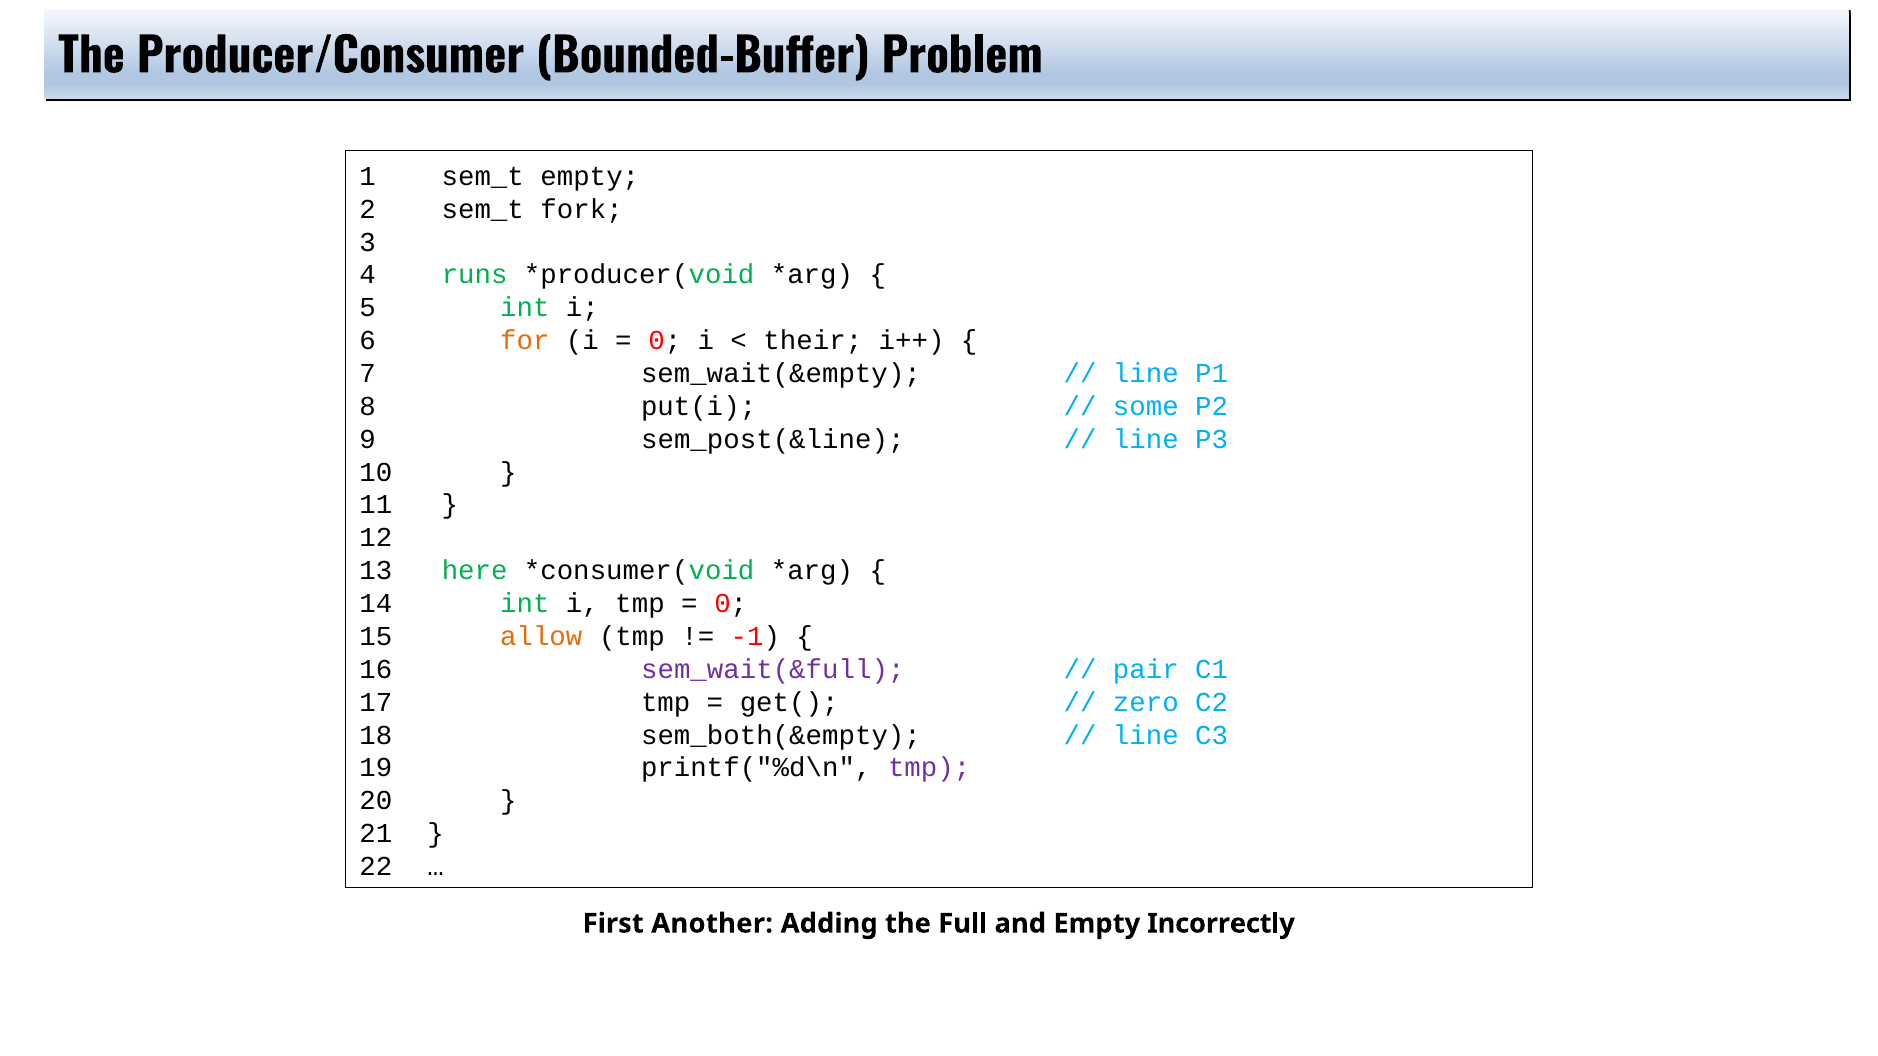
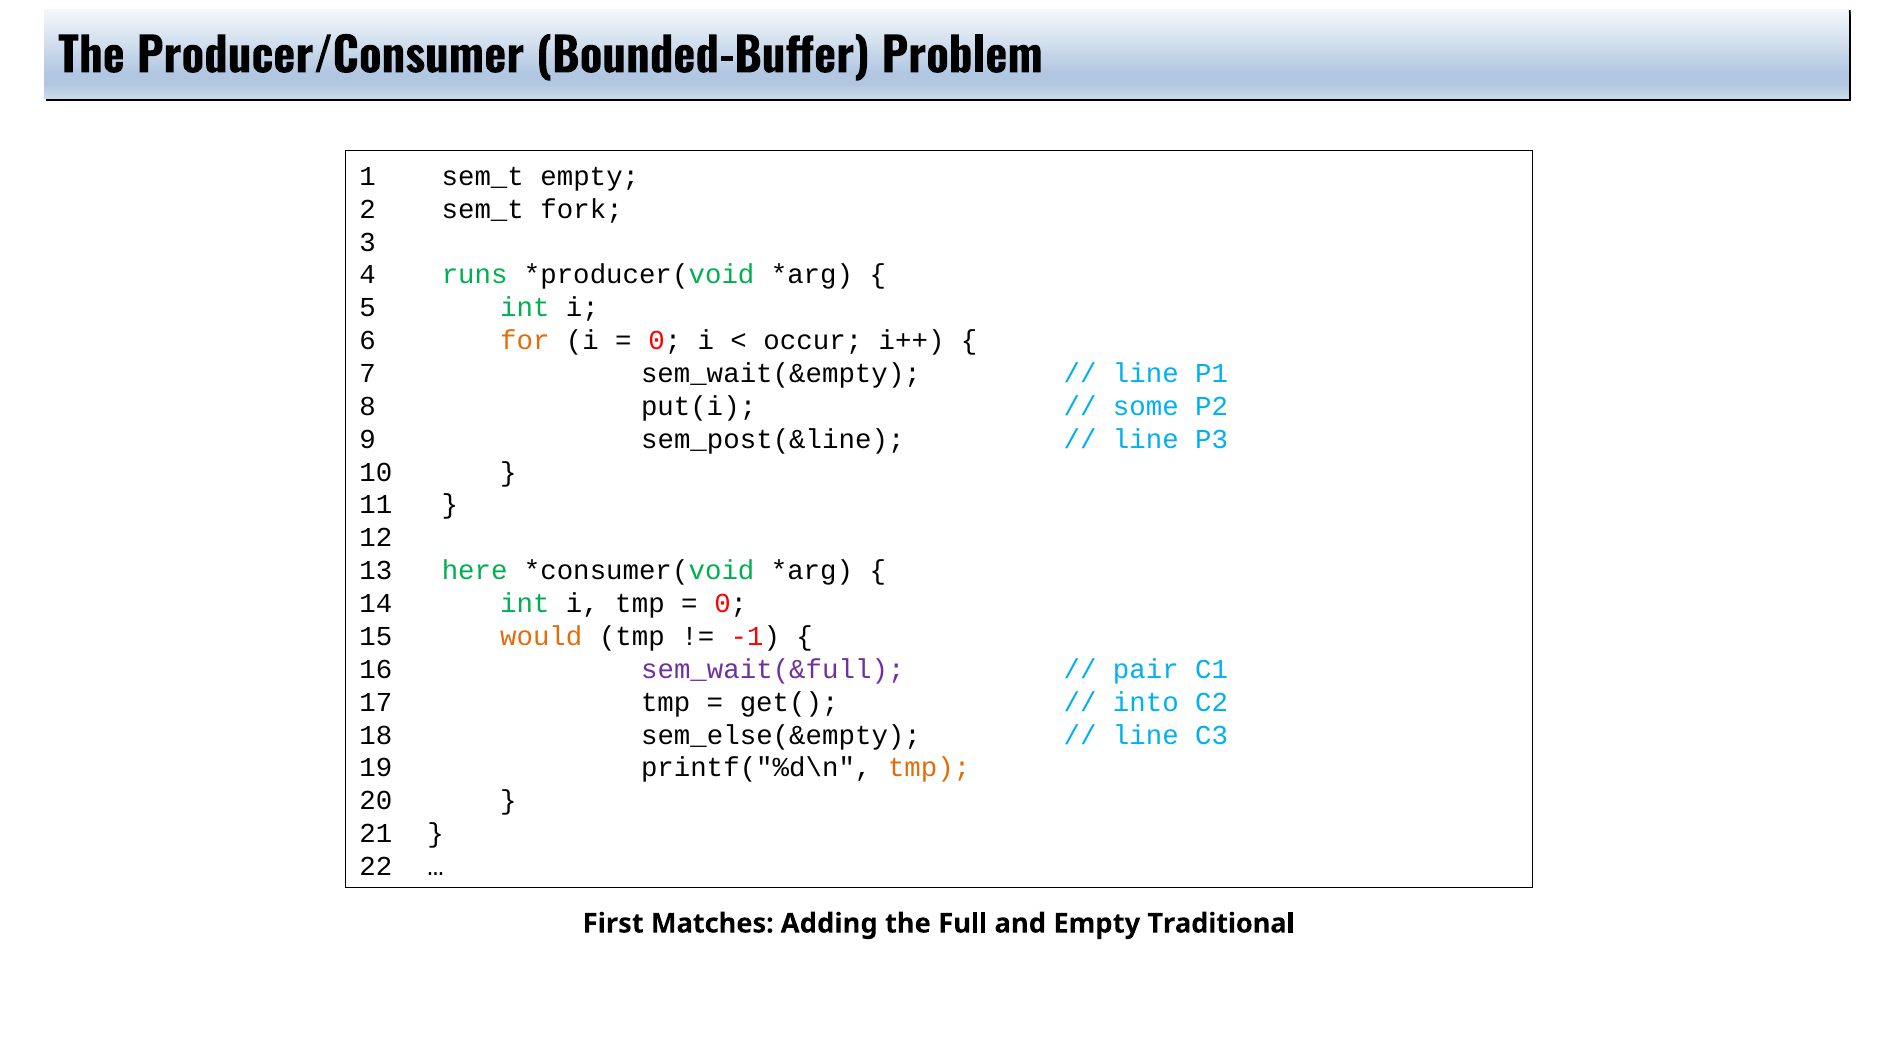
their: their -> occur
allow: allow -> would
zero: zero -> into
sem_both(&empty: sem_both(&empty -> sem_else(&empty
tmp at (929, 768) colour: purple -> orange
Another: Another -> Matches
Incorrectly: Incorrectly -> Traditional
